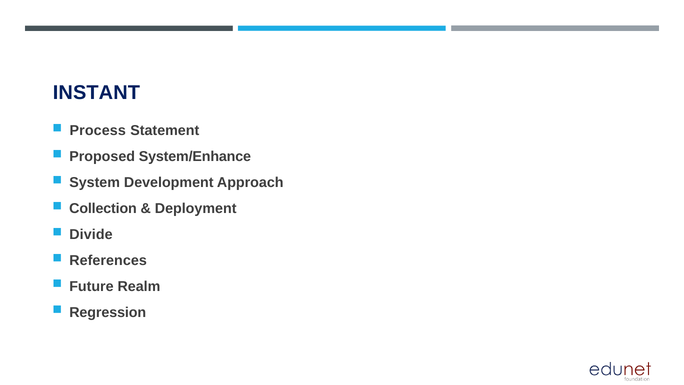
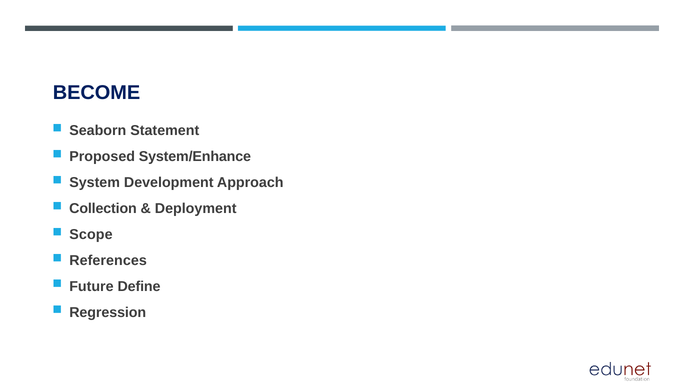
INSTANT: INSTANT -> BECOME
Process: Process -> Seaborn
Divide: Divide -> Scope
Realm: Realm -> Define
